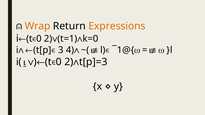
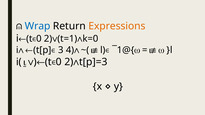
Wrap colour: orange -> blue
